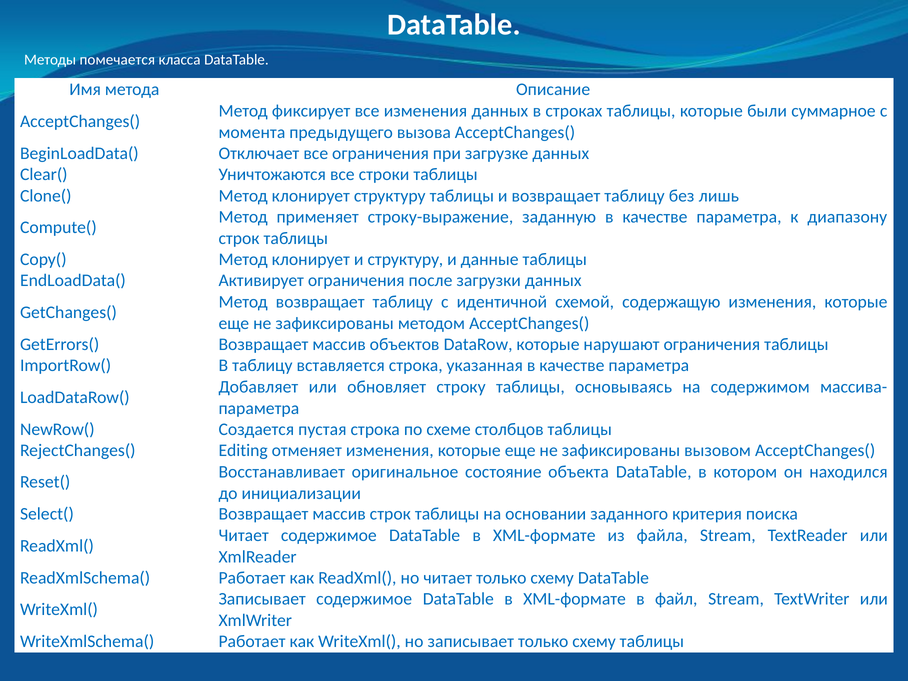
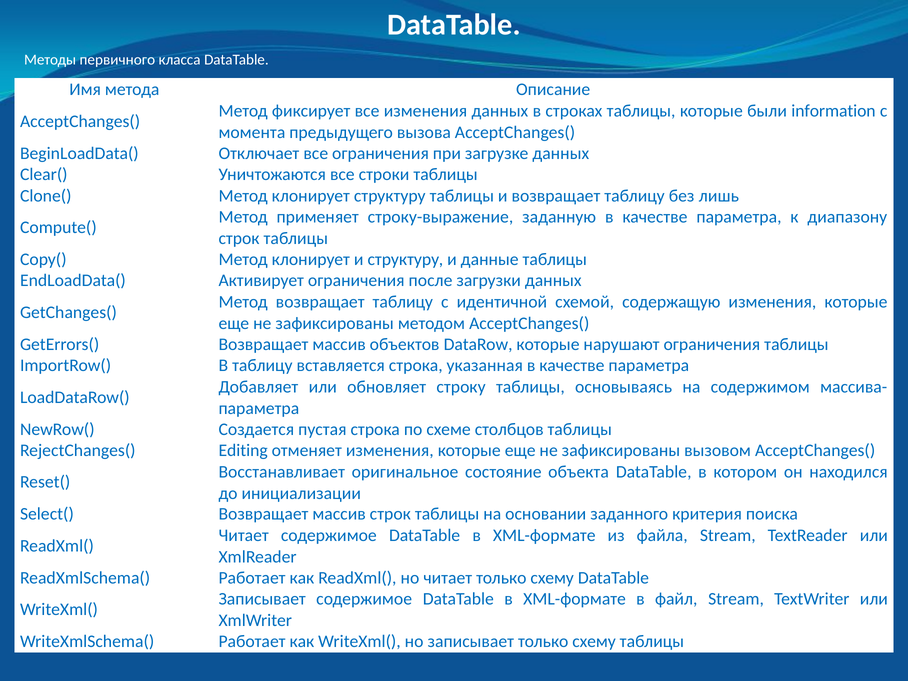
помечается: помечается -> первичного
суммарное: суммарное -> information
